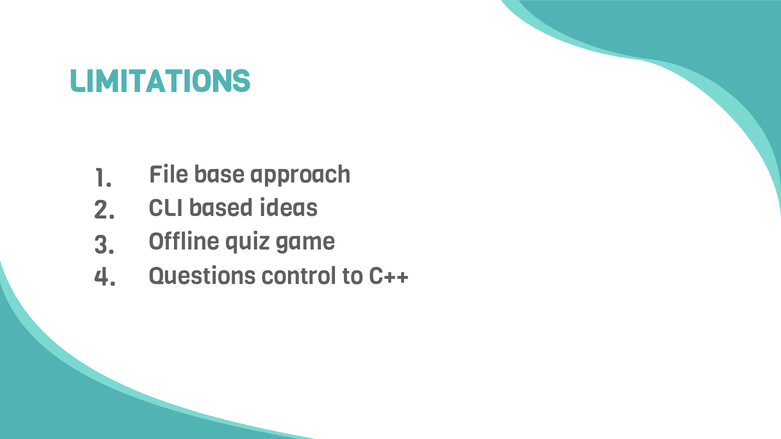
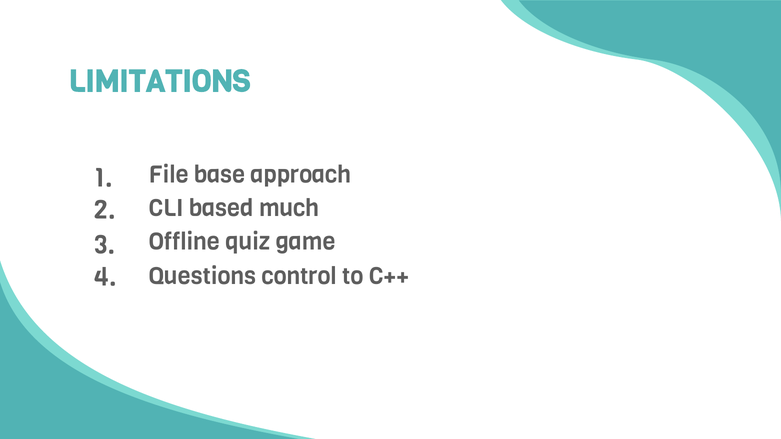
ideas: ideas -> much
